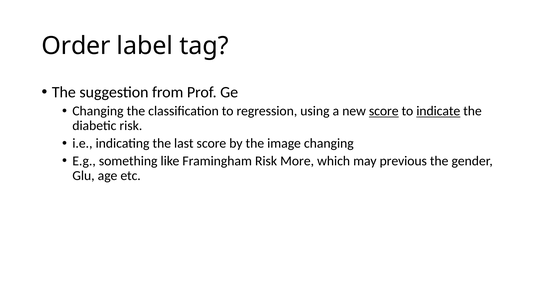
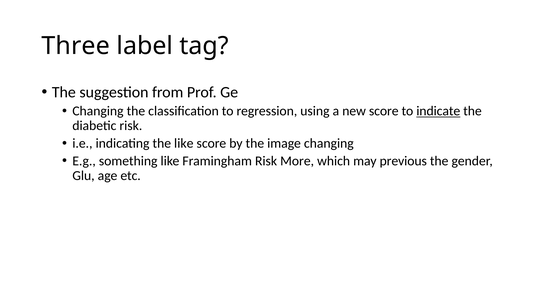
Order: Order -> Three
score at (384, 111) underline: present -> none
the last: last -> like
